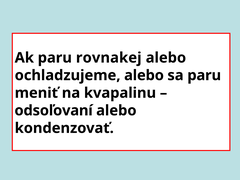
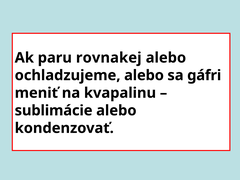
sa paru: paru -> gáfri
odsoľovaní: odsoľovaní -> sublimácie
